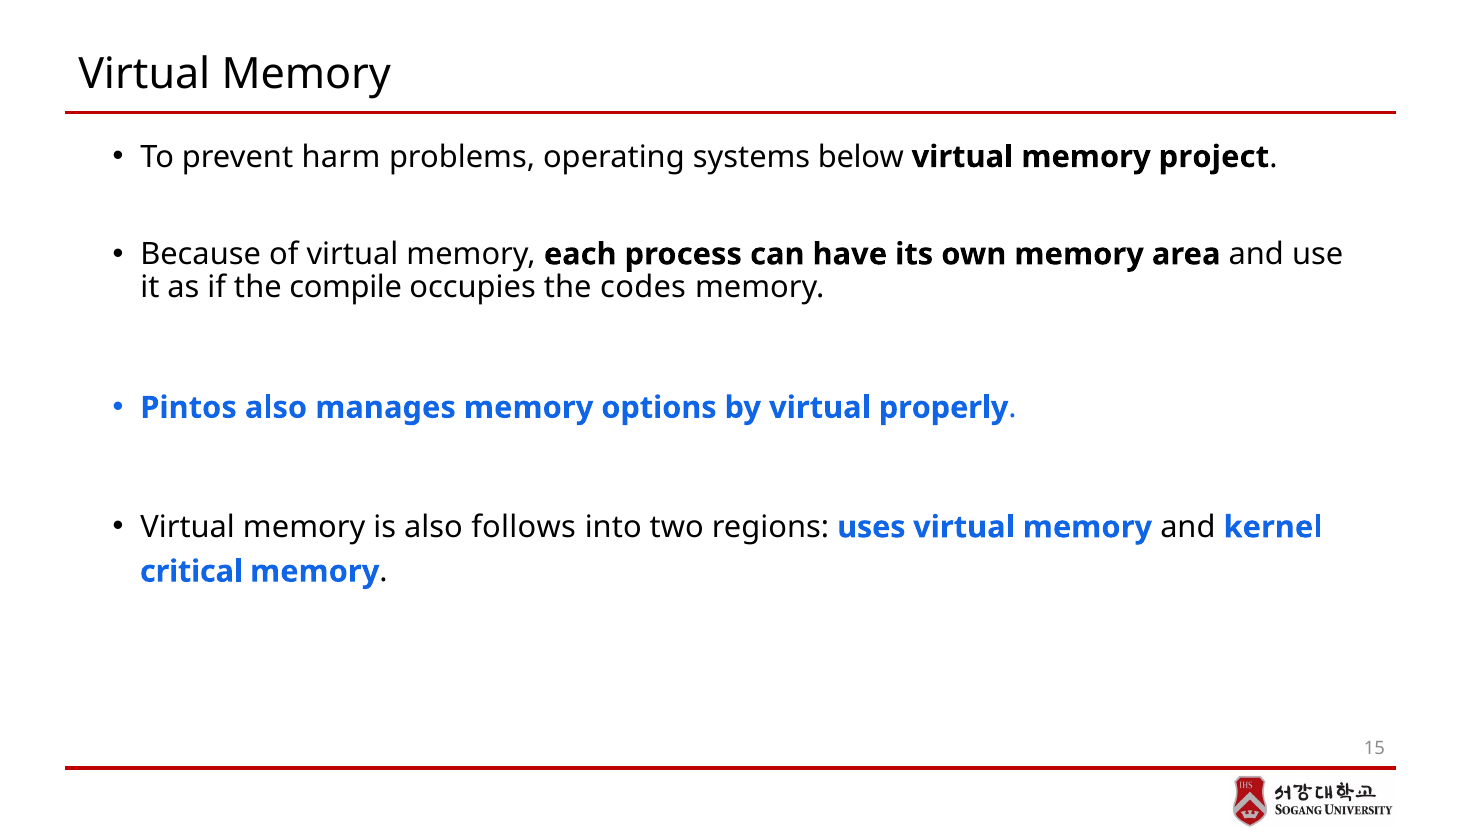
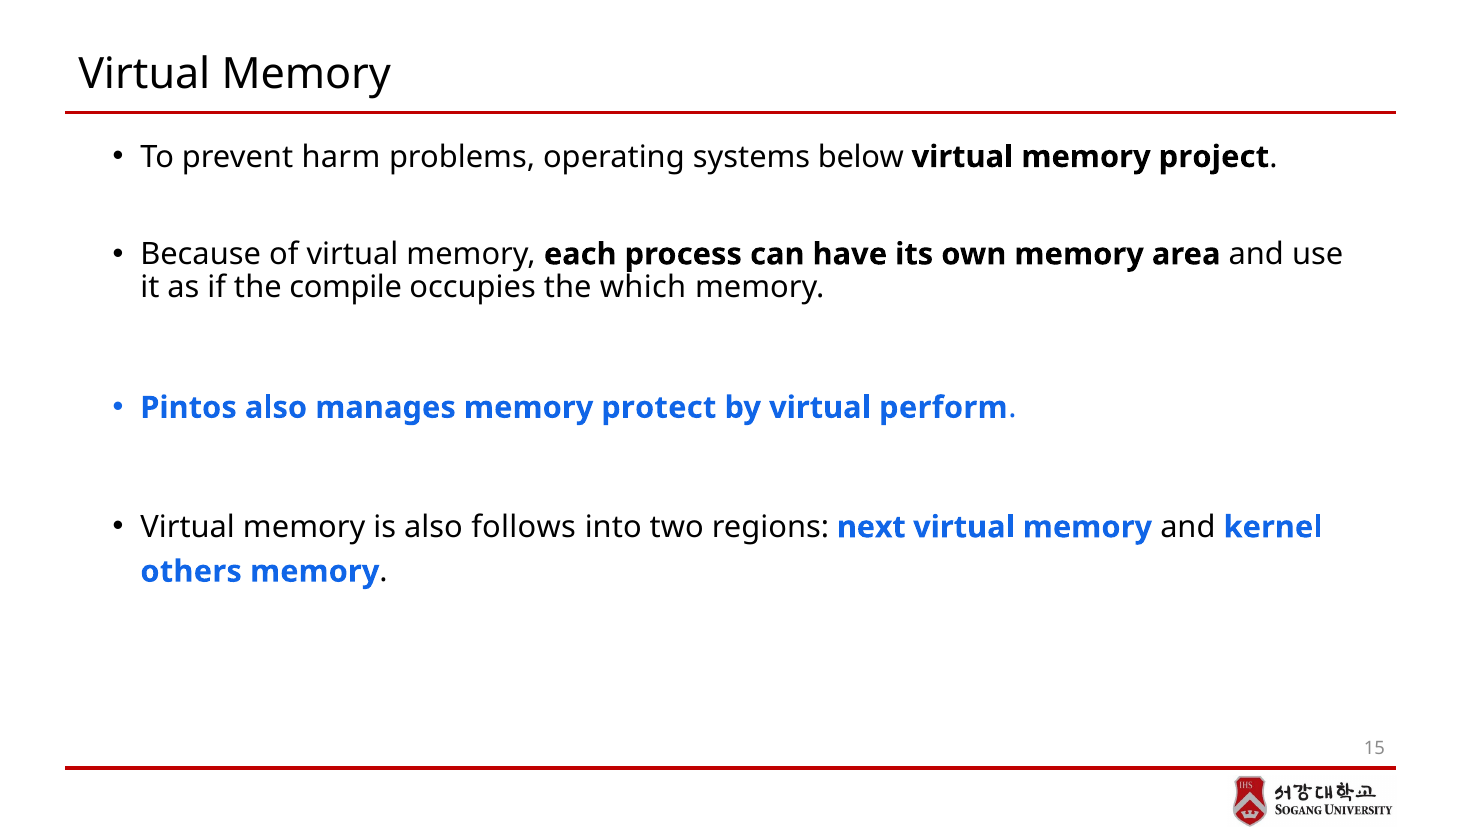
codes: codes -> which
options: options -> protect
properly: properly -> perform
uses: uses -> next
critical: critical -> others
